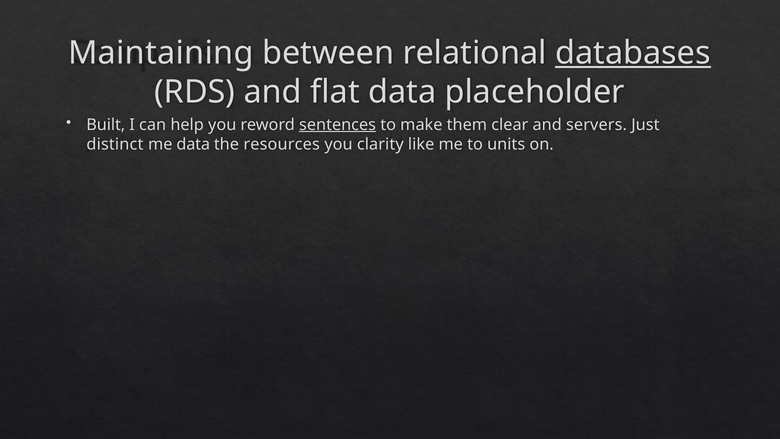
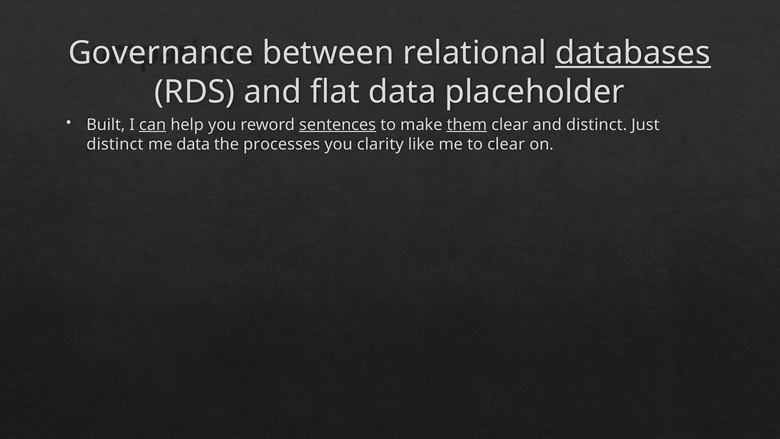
Maintaining: Maintaining -> Governance
can underline: none -> present
them underline: none -> present
and servers: servers -> distinct
resources: resources -> processes
to units: units -> clear
